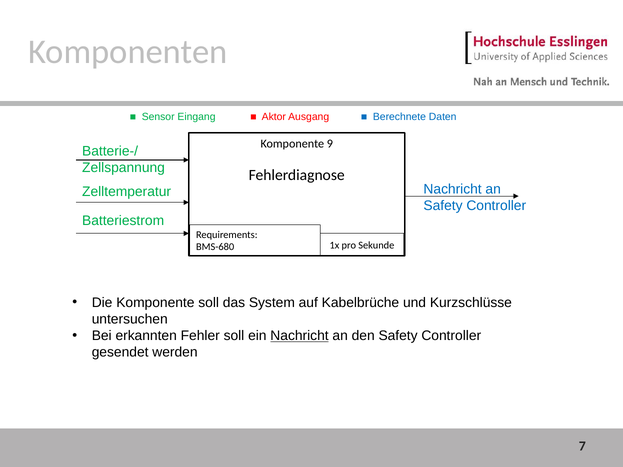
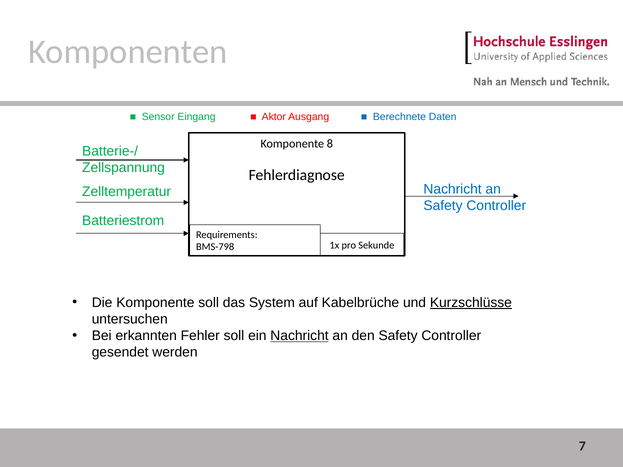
9: 9 -> 8
BMS-680: BMS-680 -> BMS-798
Kurzschlüsse underline: none -> present
